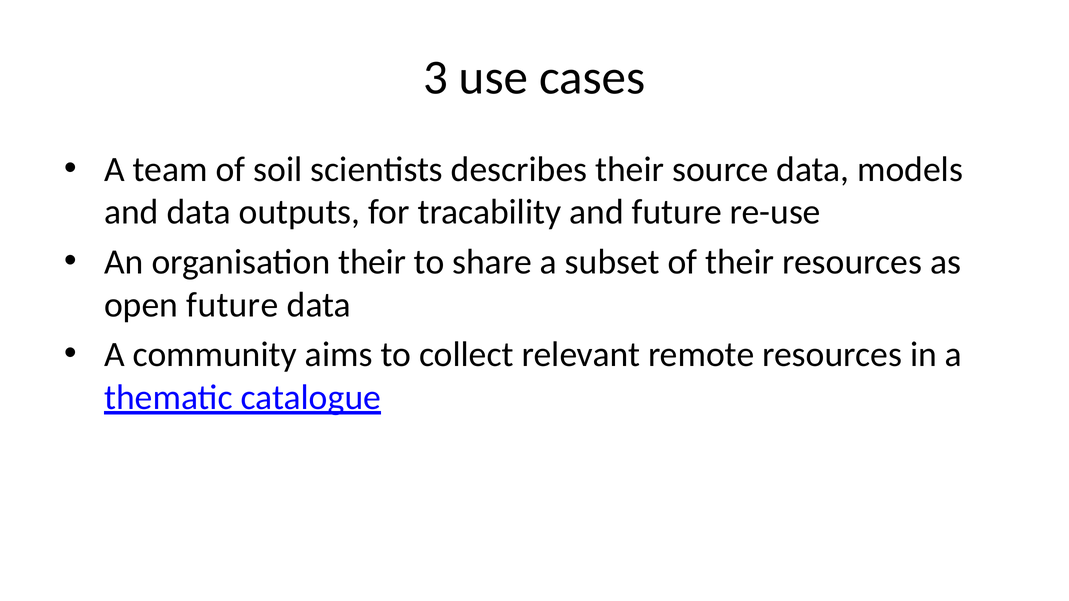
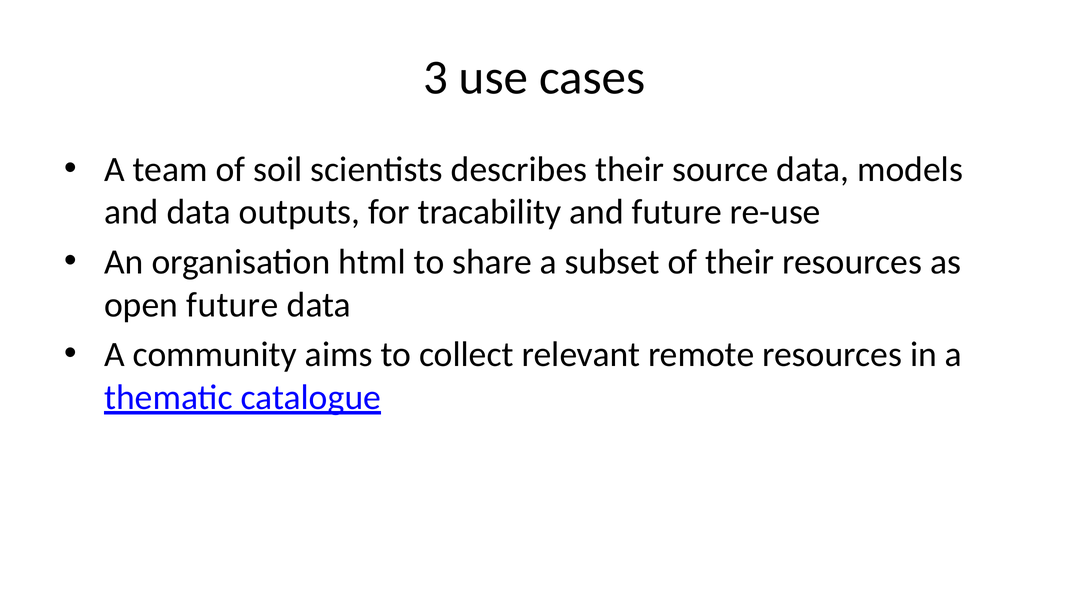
organisation their: their -> html
